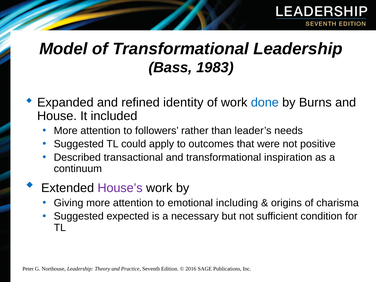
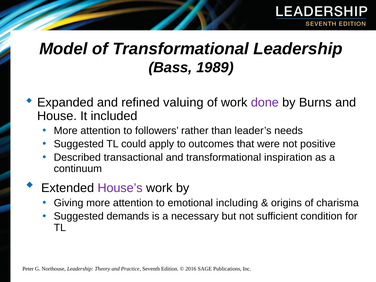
1983: 1983 -> 1989
identity: identity -> valuing
done colour: blue -> purple
expected: expected -> demands
